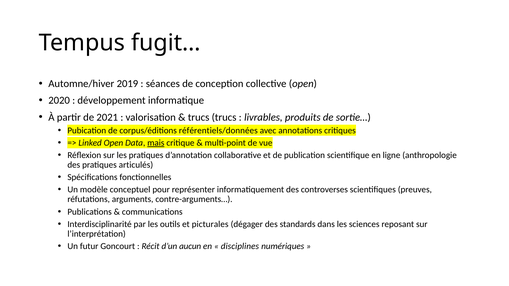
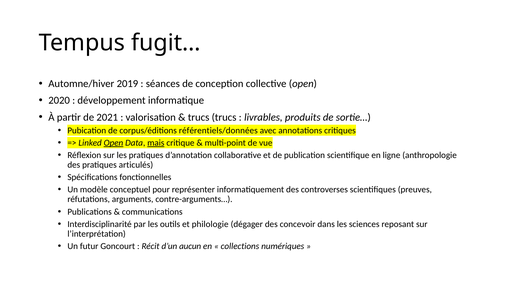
Open at (113, 143) underline: none -> present
picturales: picturales -> philologie
standards: standards -> concevoir
disciplines: disciplines -> collections
